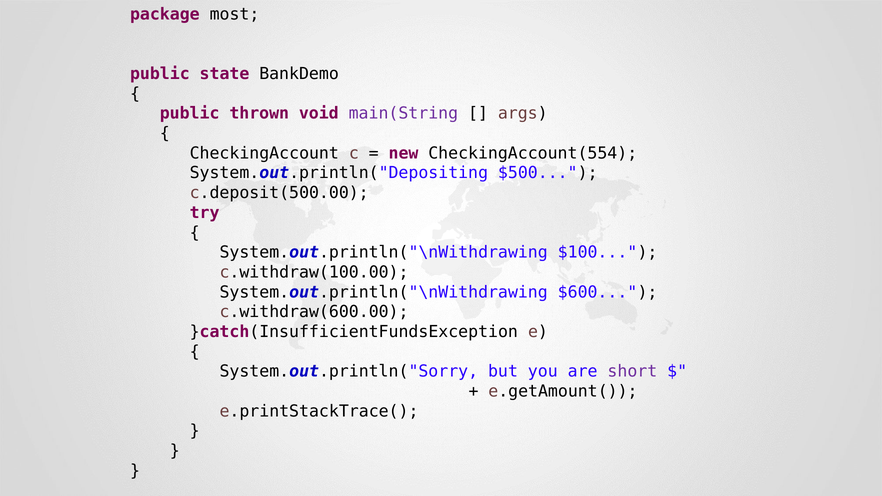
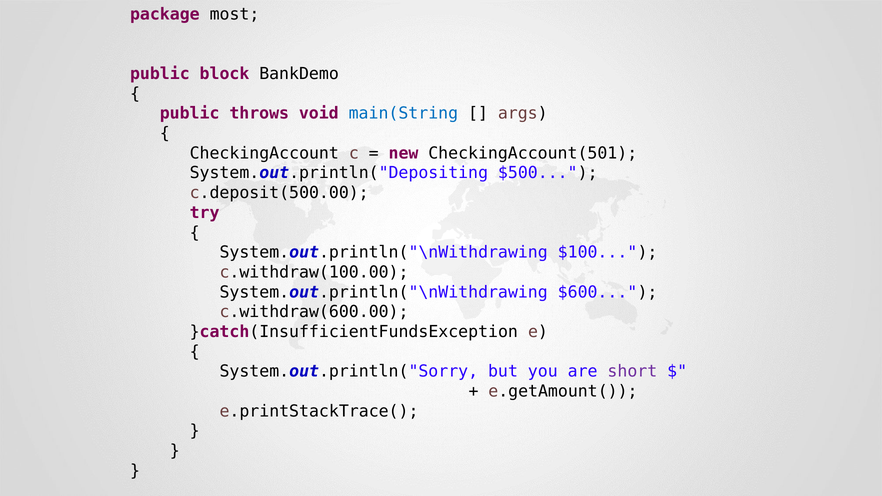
state: state -> block
thrown: thrown -> throws
main(String colour: purple -> blue
CheckingAccount(554: CheckingAccount(554 -> CheckingAccount(501
